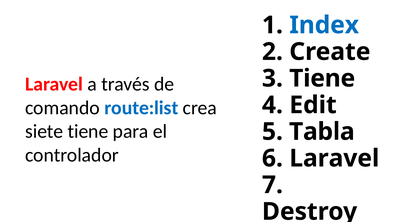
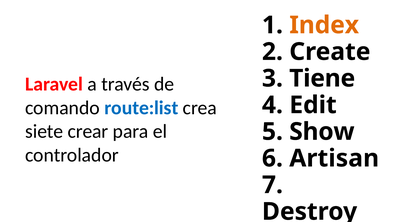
Index colour: blue -> orange
siete tiene: tiene -> crear
Tabla: Tabla -> Show
6 Laravel: Laravel -> Artisan
